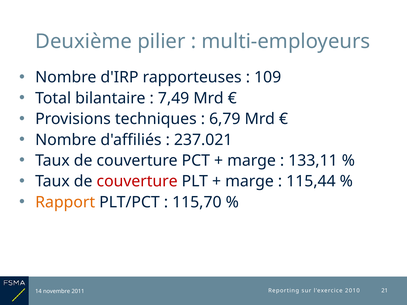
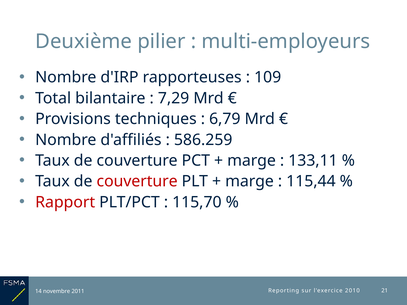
7,49: 7,49 -> 7,29
237.021: 237.021 -> 586.259
Rapport colour: orange -> red
